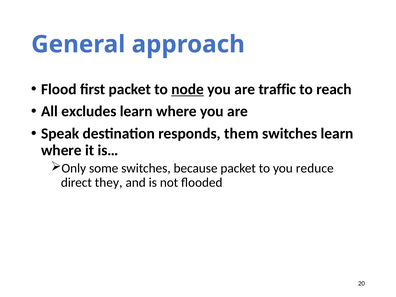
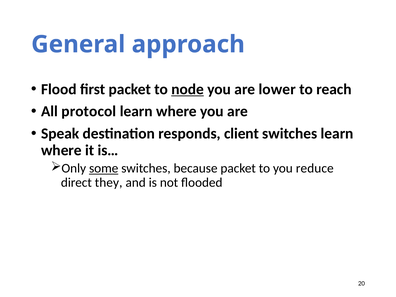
traffic: traffic -> lower
excludes: excludes -> protocol
them: them -> client
some underline: none -> present
